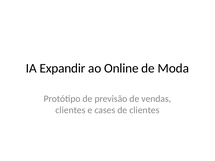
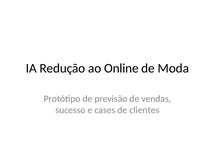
Expandir: Expandir -> Redução
clientes at (70, 110): clientes -> sucesso
